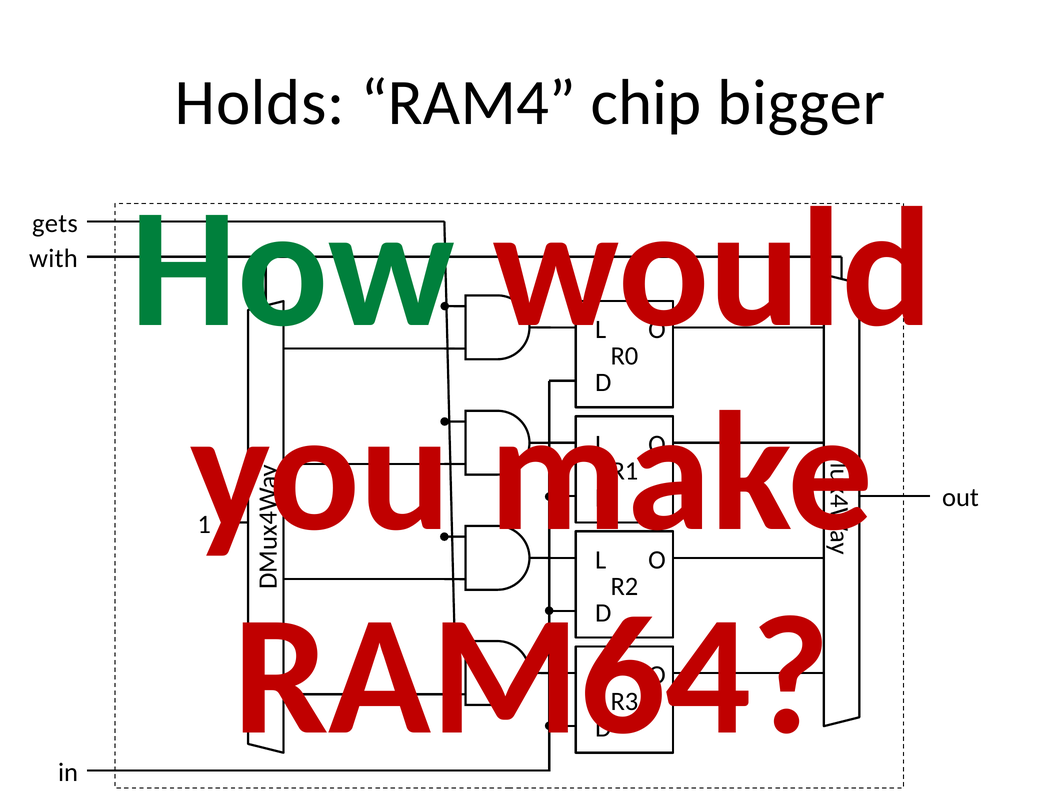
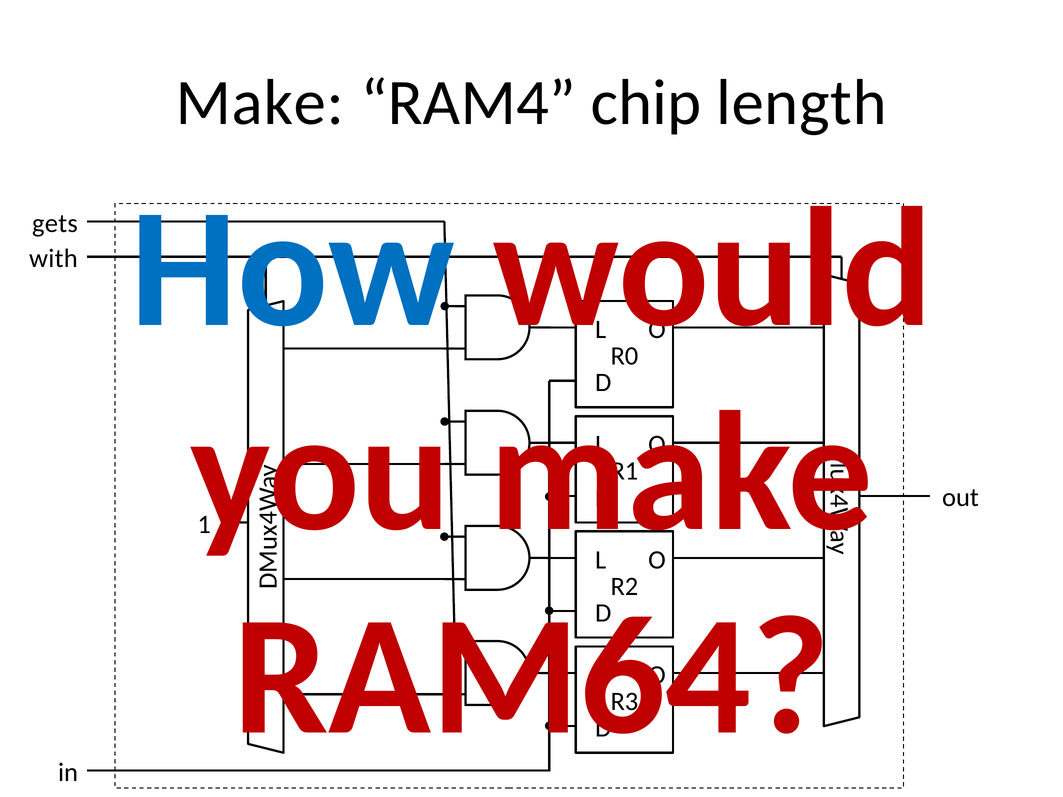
Holds at (260, 103): Holds -> Make
bigger: bigger -> length
How colour: green -> blue
